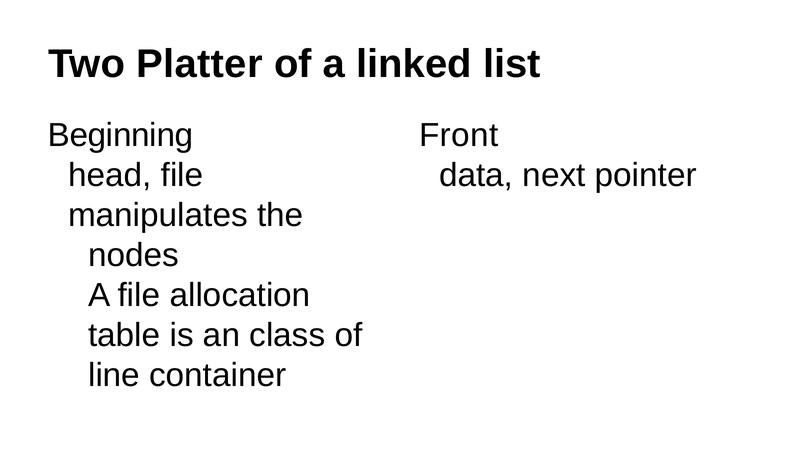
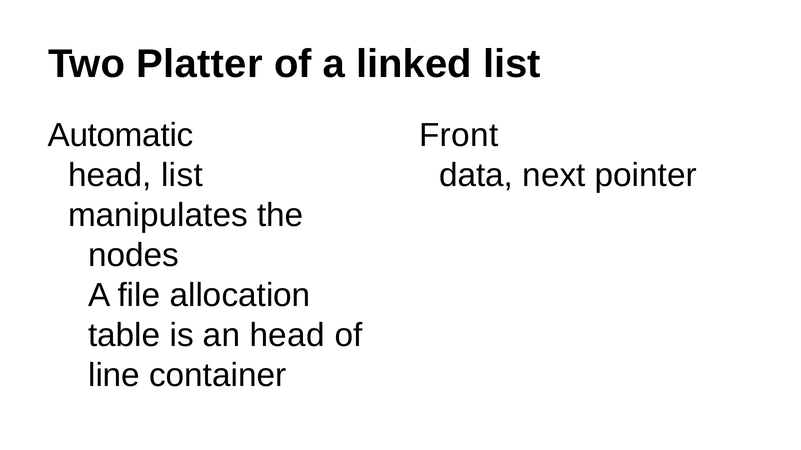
Beginning: Beginning -> Automatic
head file: file -> list
an class: class -> head
